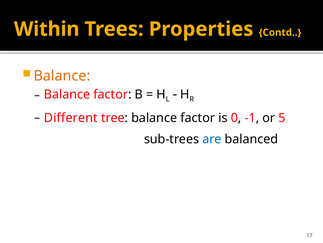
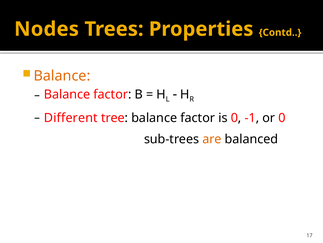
Within: Within -> Nodes
or 5: 5 -> 0
are colour: blue -> orange
